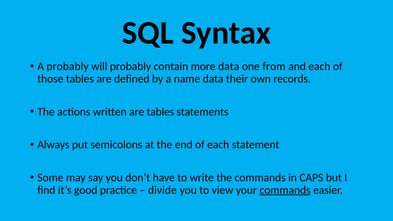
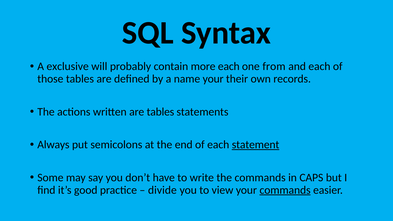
A probably: probably -> exclusive
more data: data -> each
name data: data -> your
statement underline: none -> present
